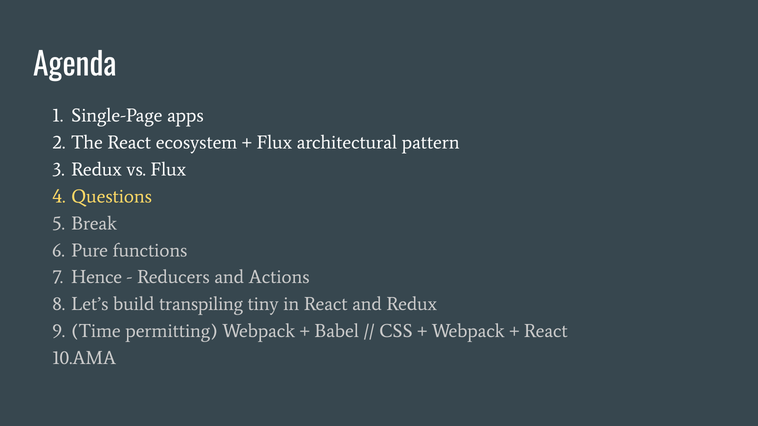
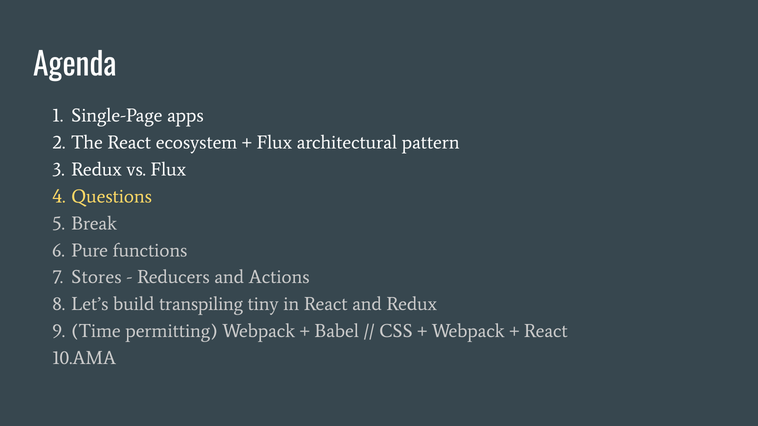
Hence: Hence -> Stores
